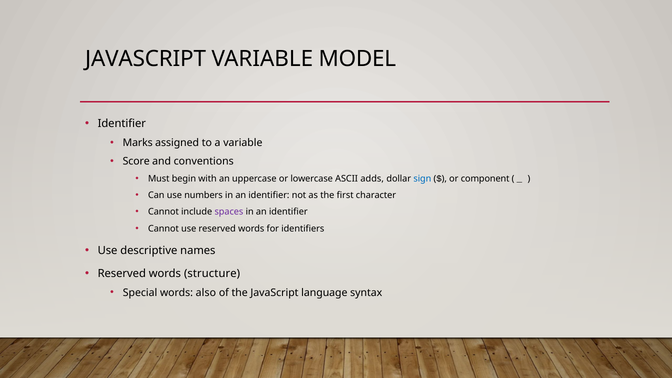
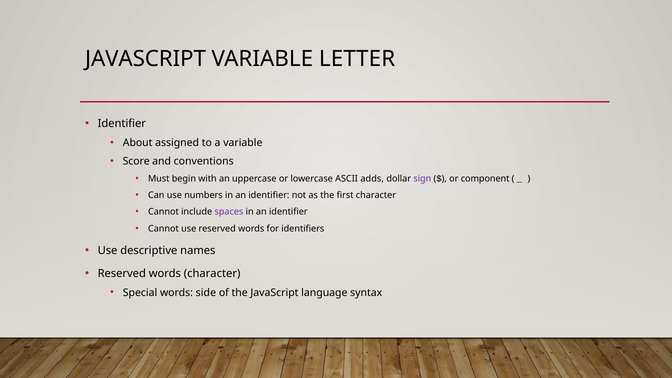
MODEL: MODEL -> LETTER
Marks: Marks -> About
sign colour: blue -> purple
words structure: structure -> character
also: also -> side
